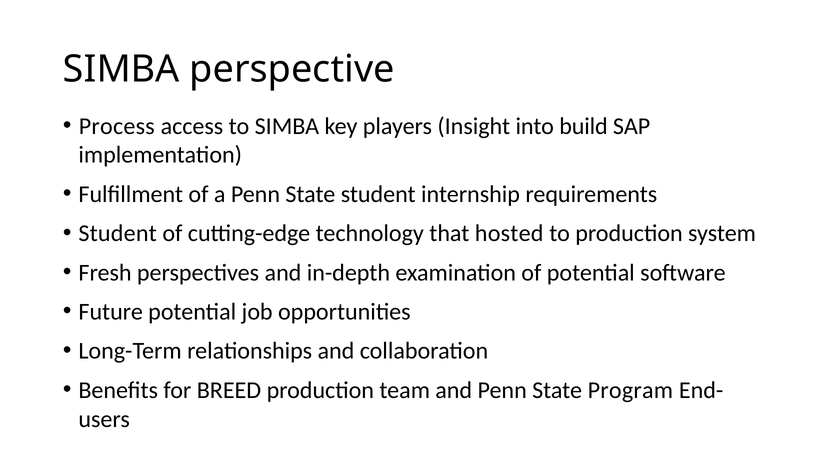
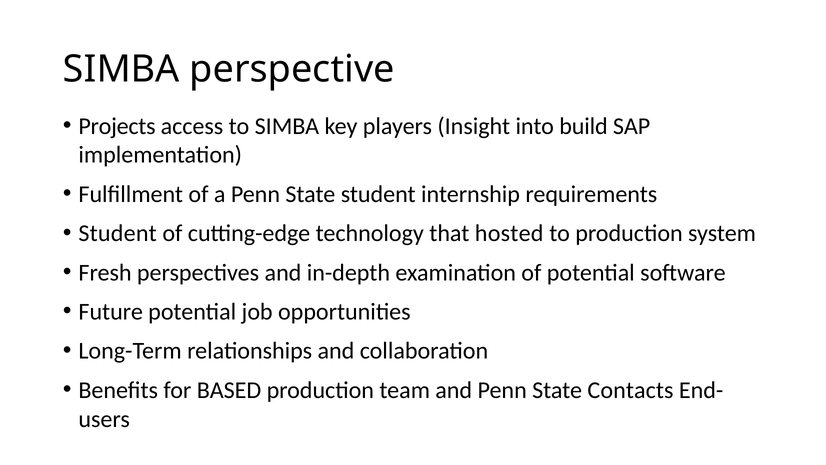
Process: Process -> Projects
BREED: BREED -> BASED
Program: Program -> Contacts
